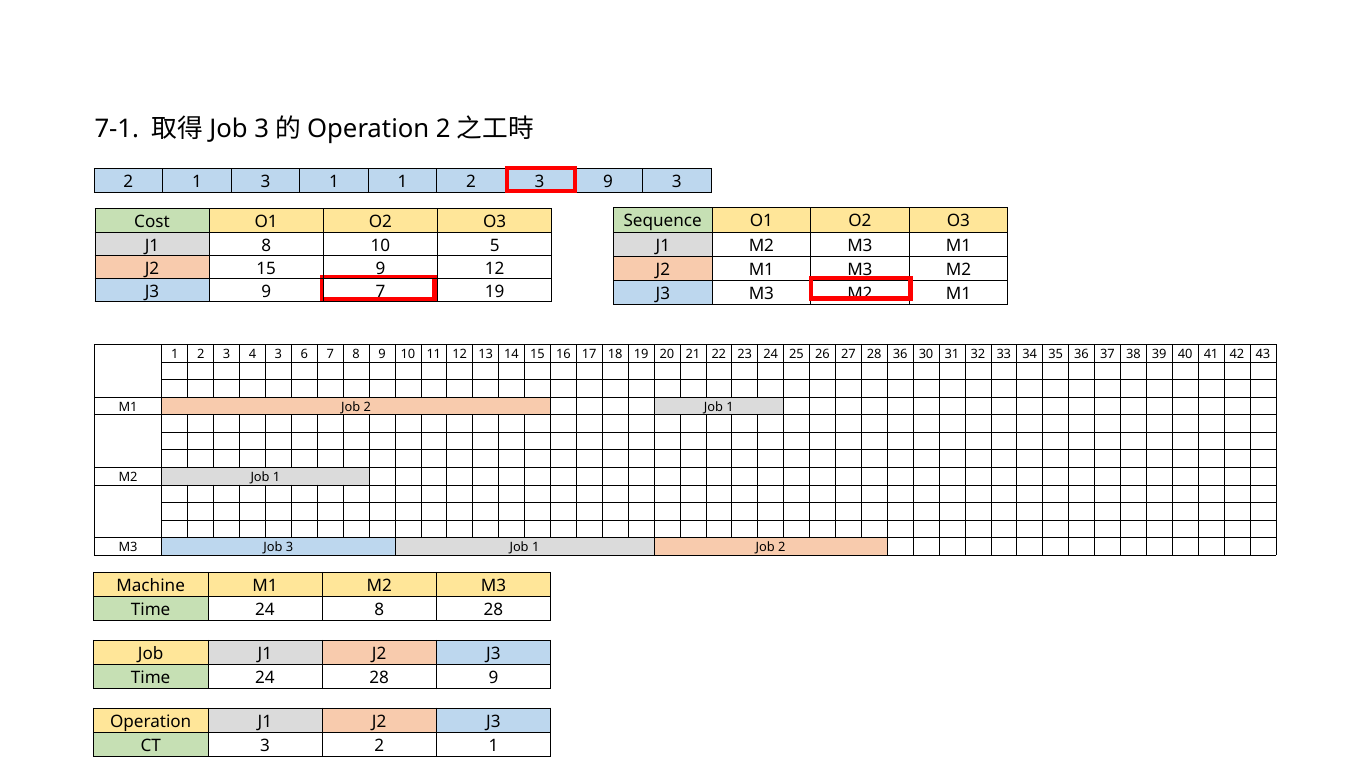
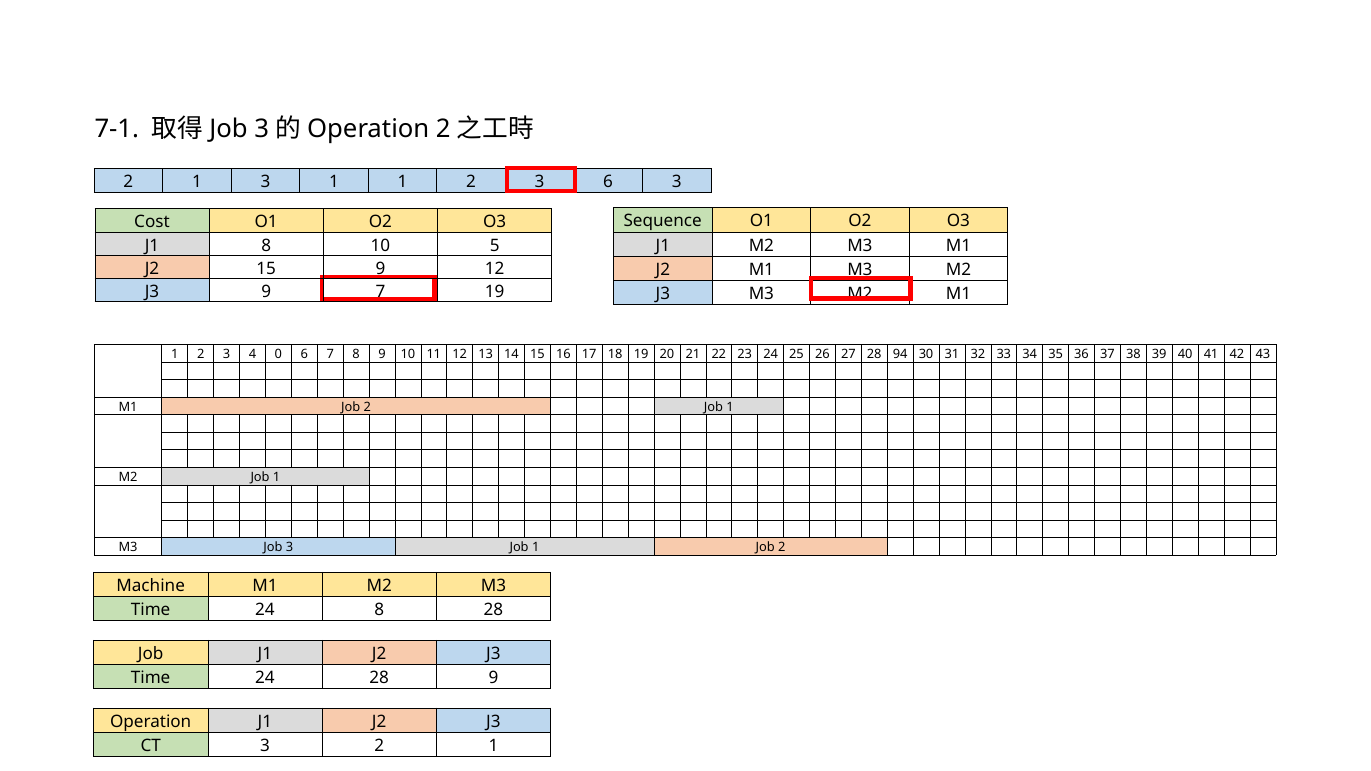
9 at (608, 182): 9 -> 6
4 3: 3 -> 0
28 36: 36 -> 94
